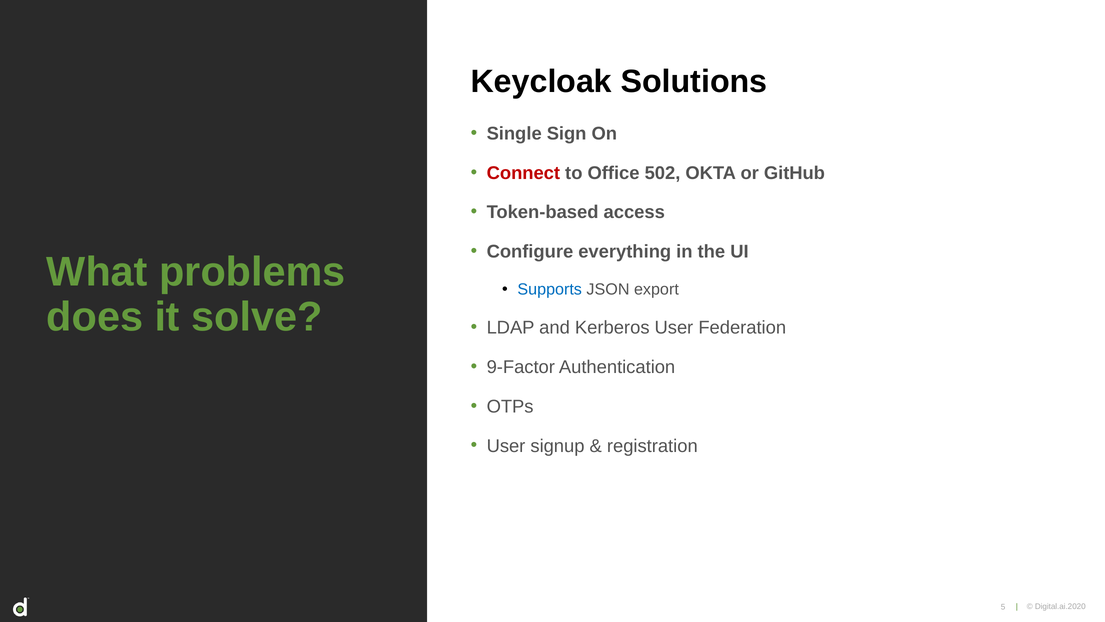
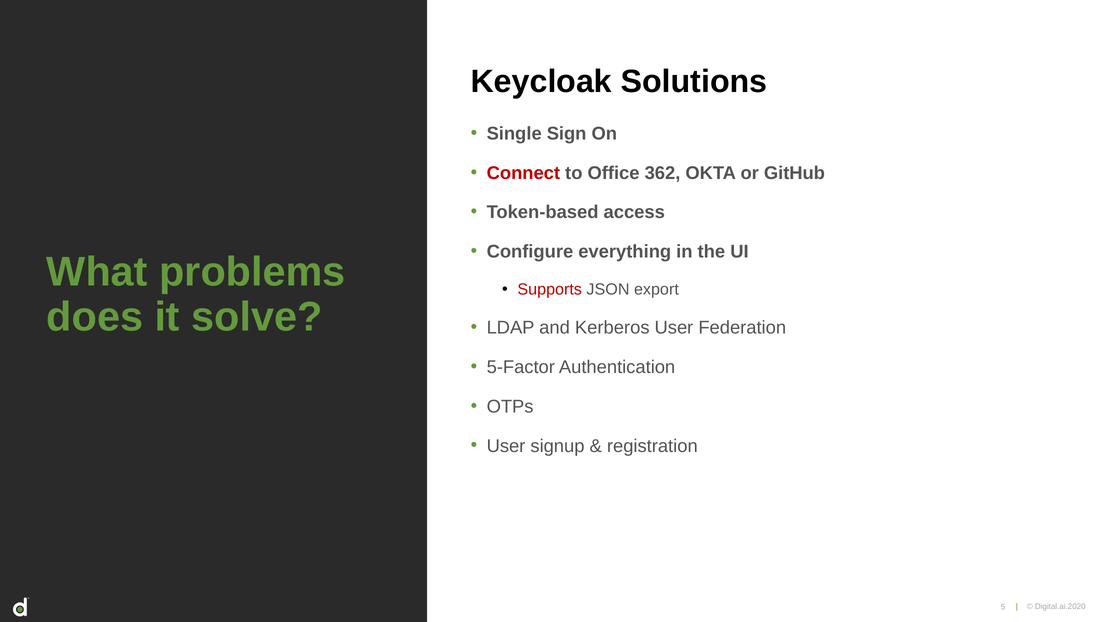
502: 502 -> 362
Supports colour: blue -> red
9-Factor: 9-Factor -> 5-Factor
